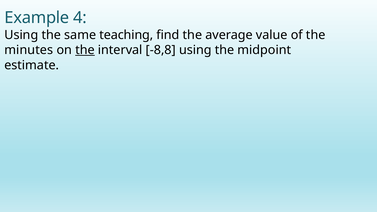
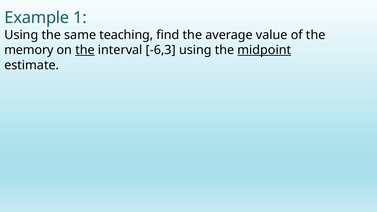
4: 4 -> 1
minutes: minutes -> memory
-8,8: -8,8 -> -6,3
midpoint underline: none -> present
